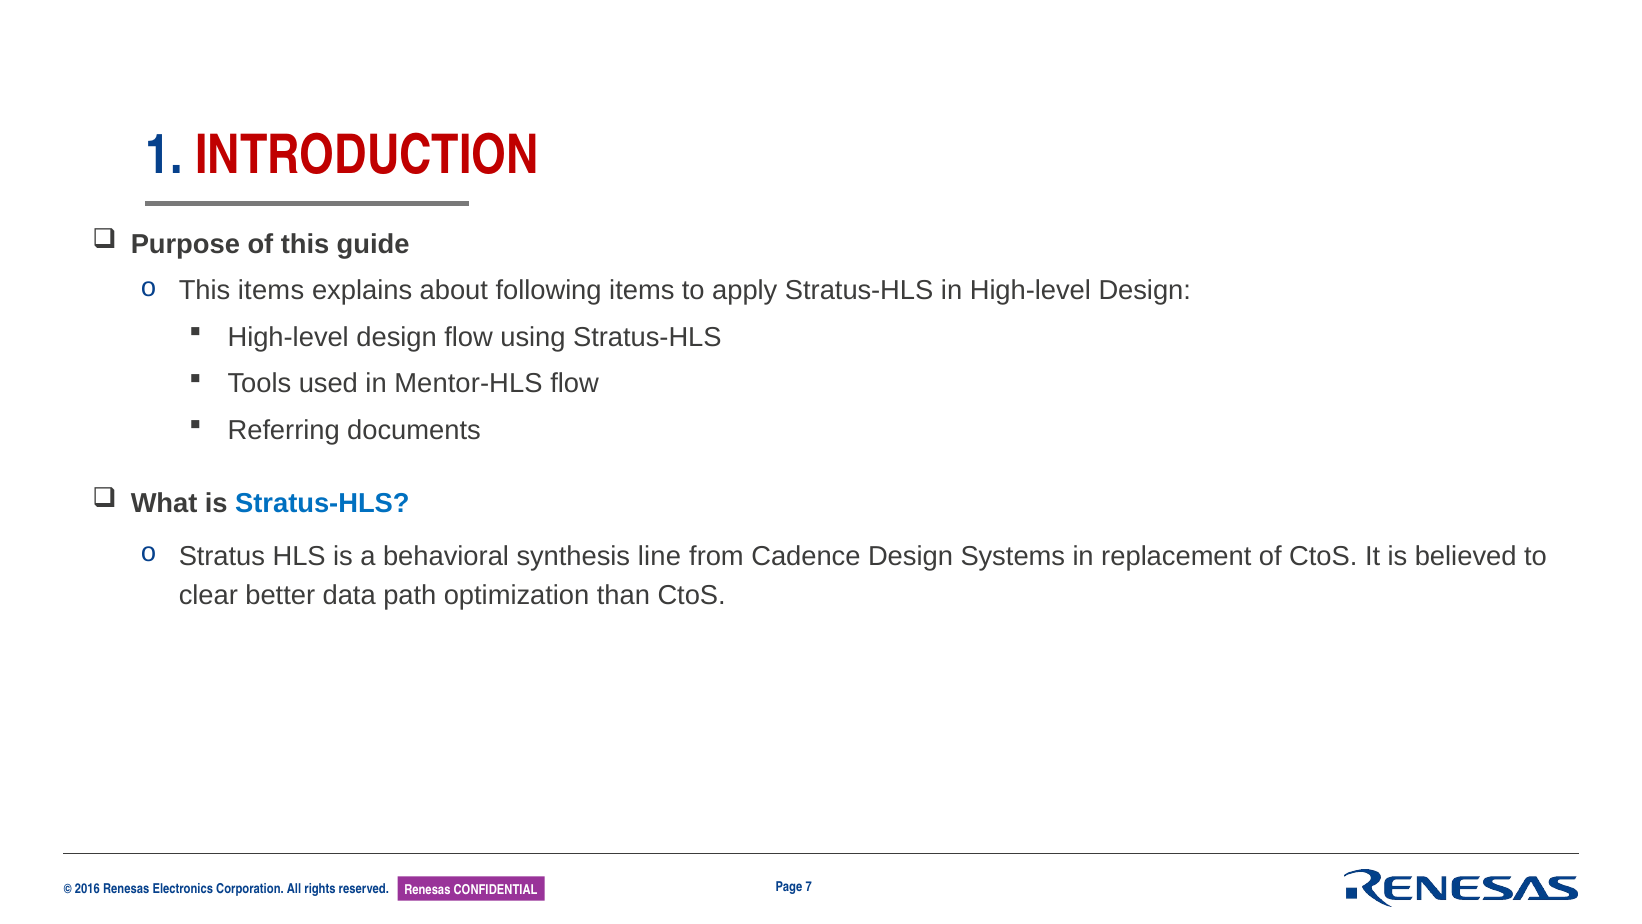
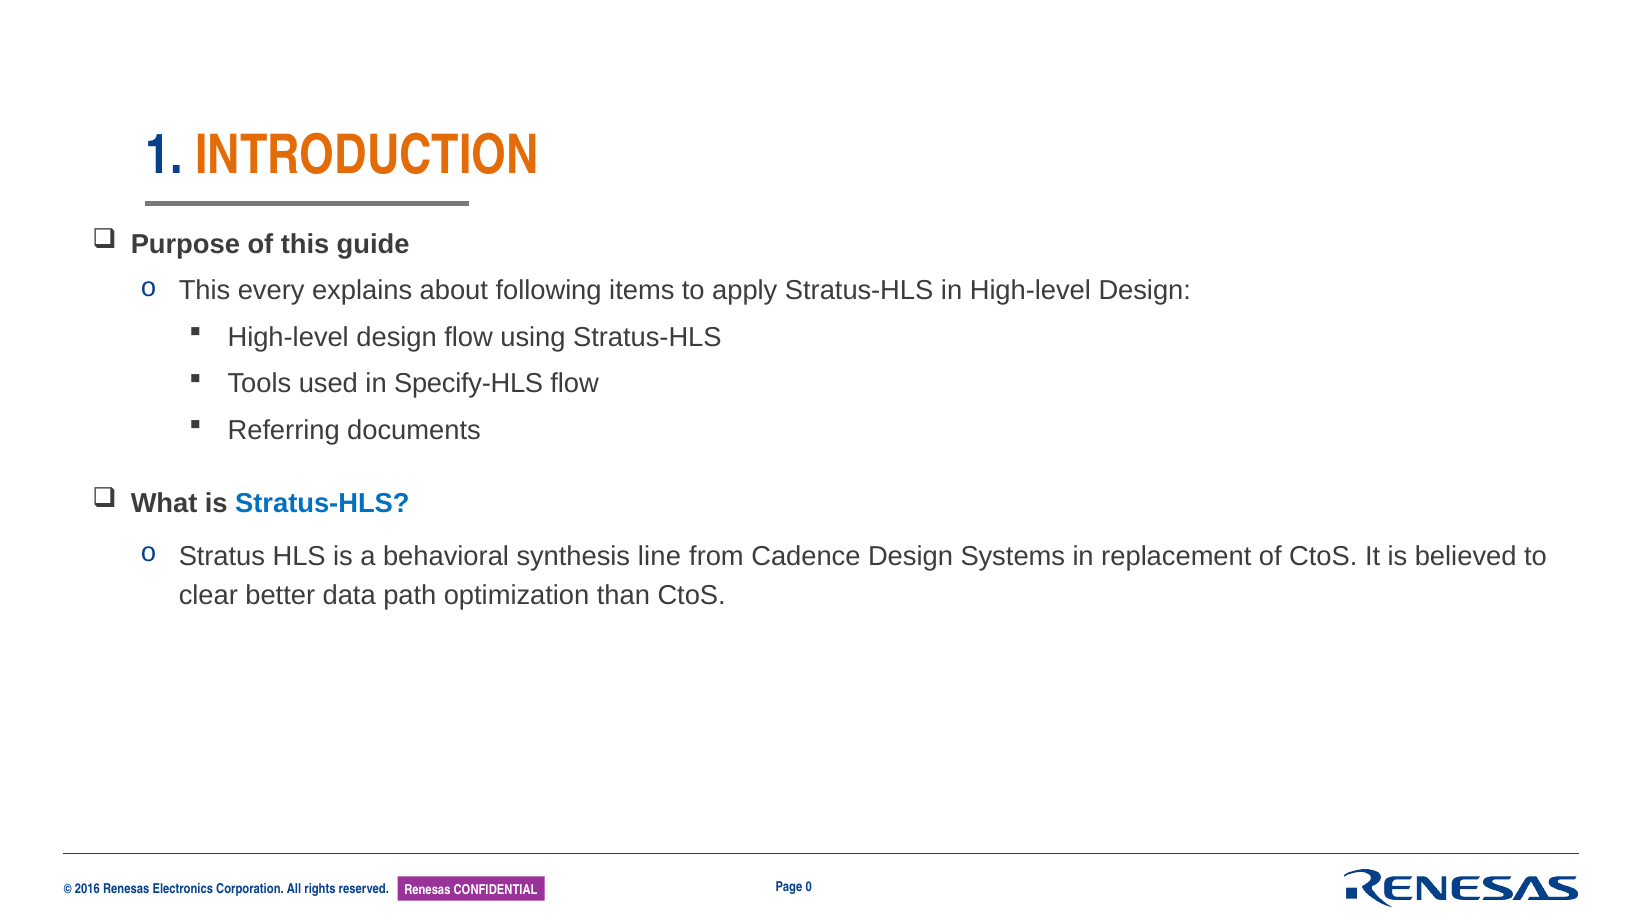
INTRODUCTION colour: red -> orange
This items: items -> every
Mentor-HLS: Mentor-HLS -> Specify-HLS
7: 7 -> 0
